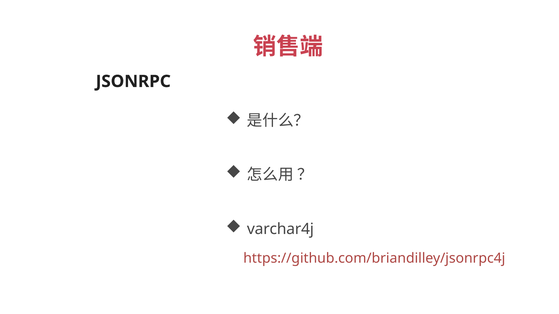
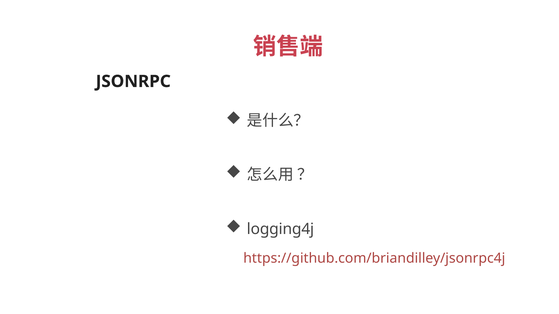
varchar4j: varchar4j -> logging4j
